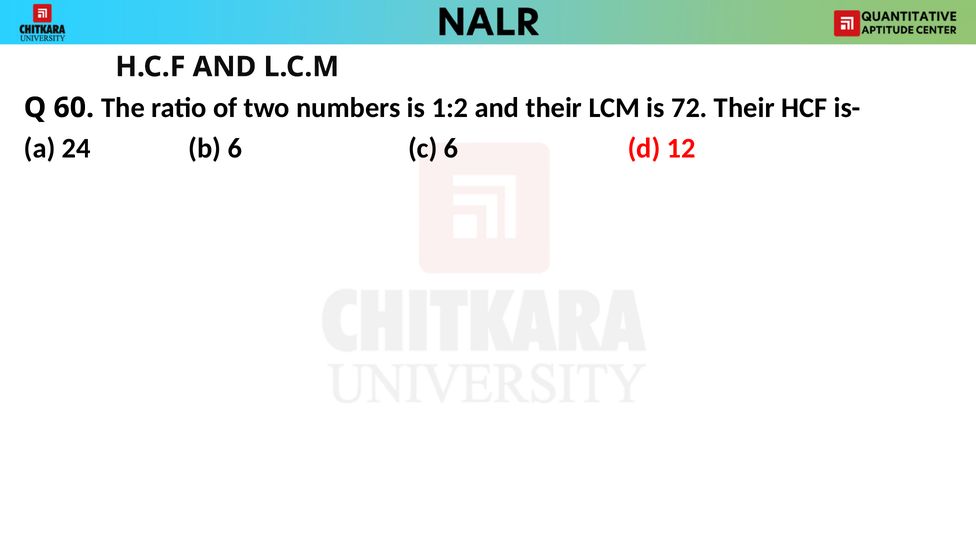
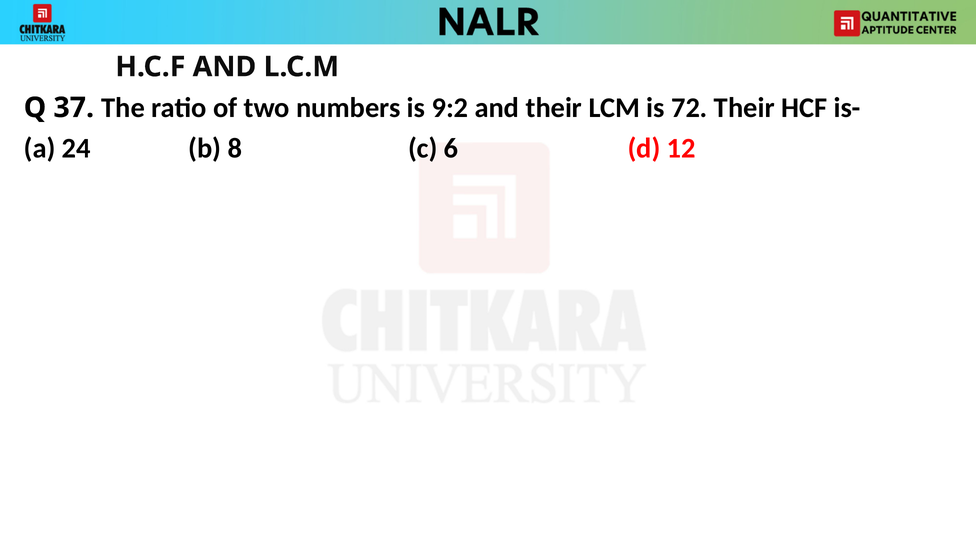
60: 60 -> 37
1:2: 1:2 -> 9:2
b 6: 6 -> 8
